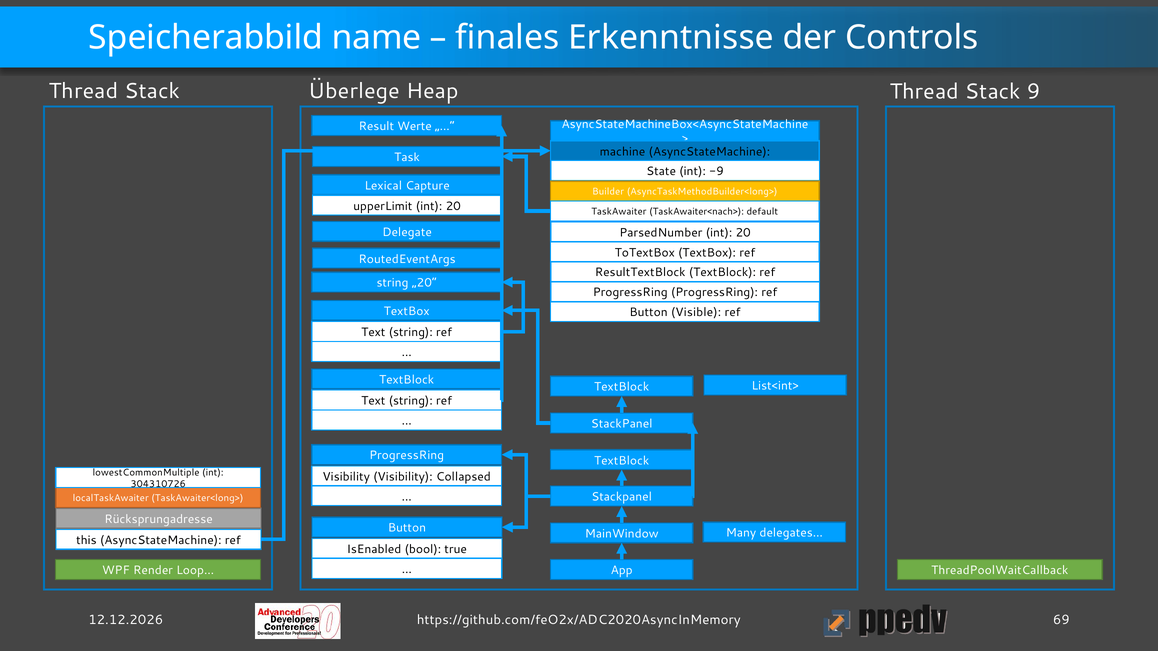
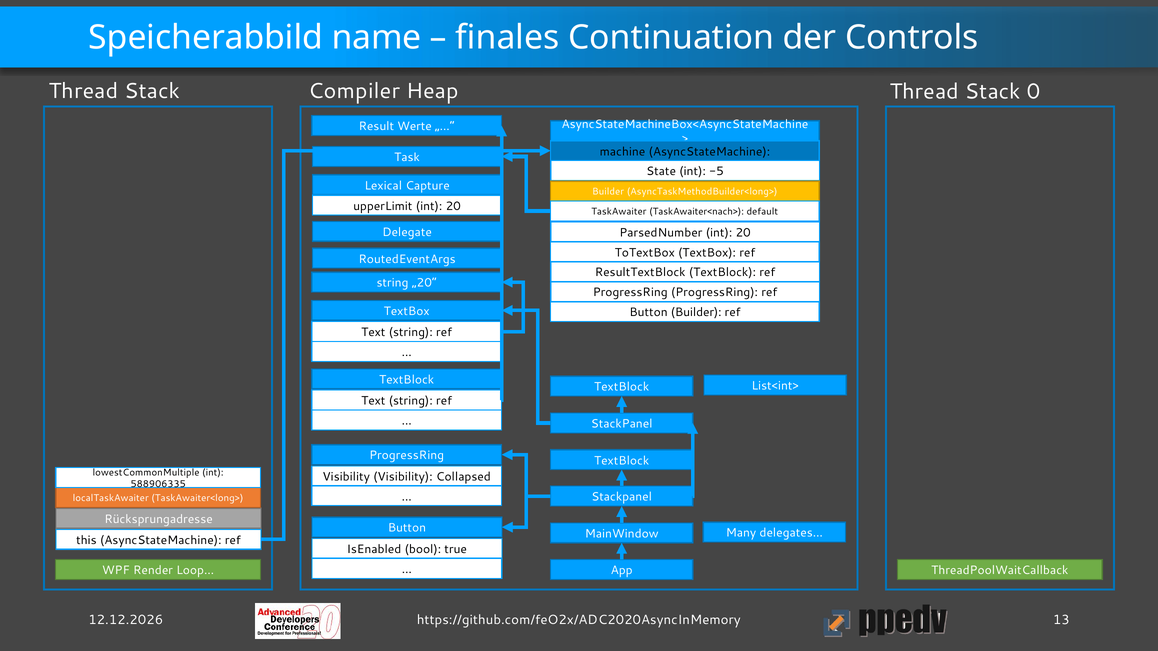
Erkenntnisse: Erkenntnisse -> Continuation
Überlege: Überlege -> Compiler
9: 9 -> 0
-9: -9 -> -5
Button Visible: Visible -> Builder
304310726: 304310726 -> 588906335
69: 69 -> 13
